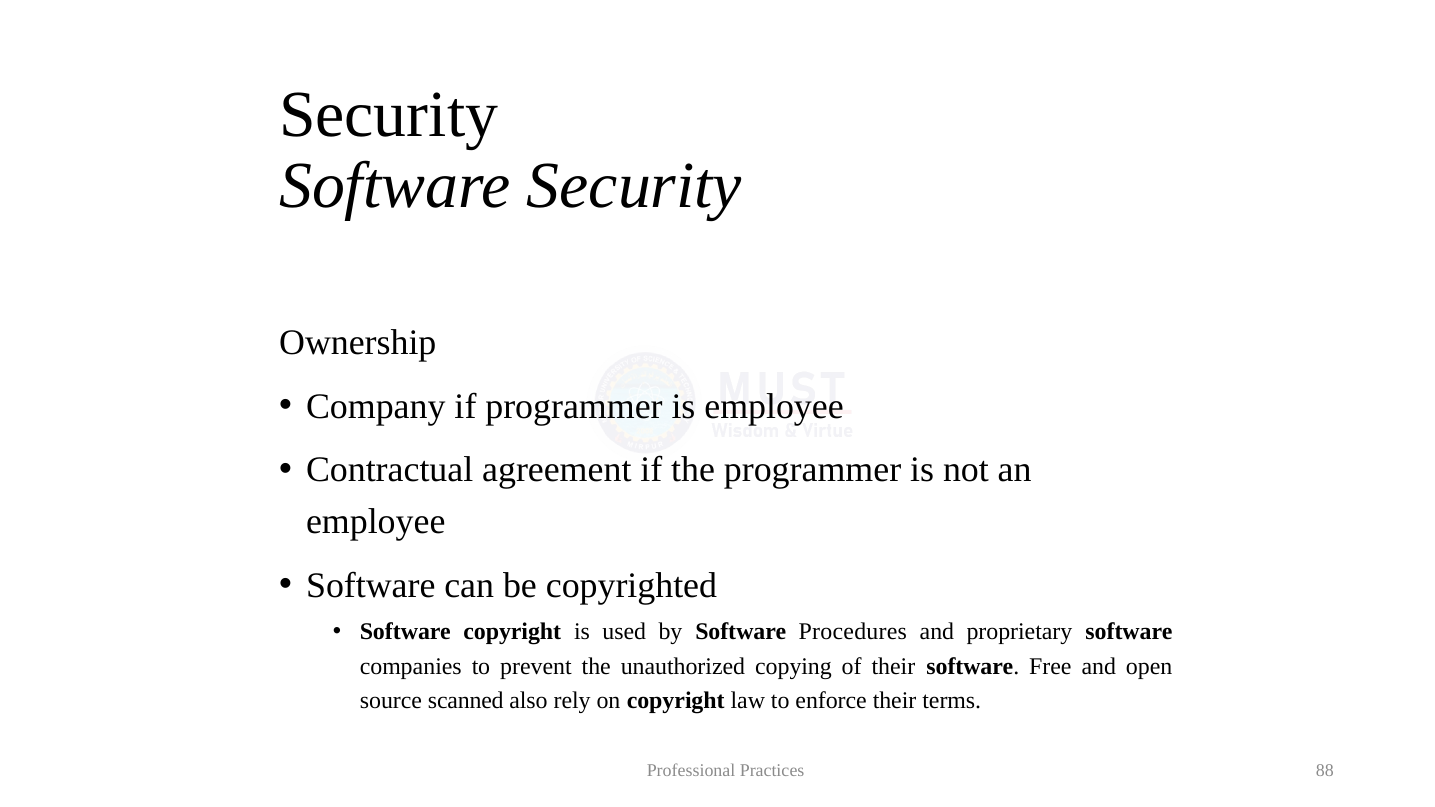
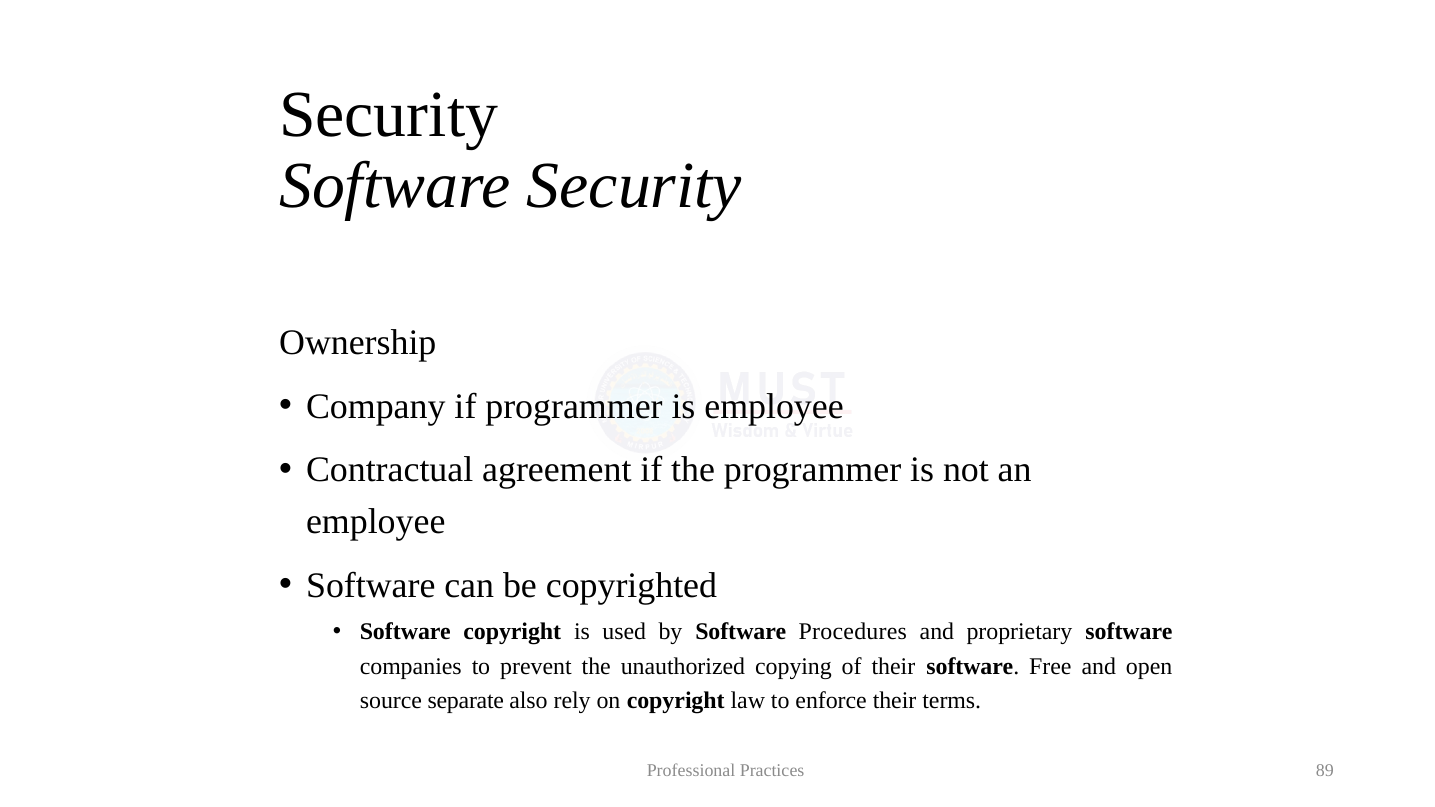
scanned: scanned -> separate
88: 88 -> 89
